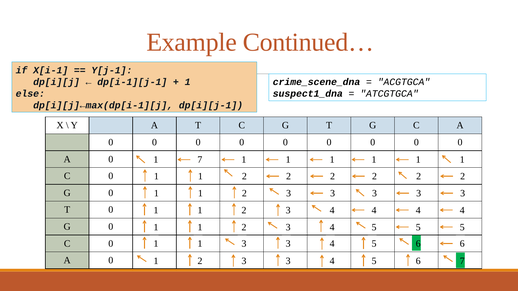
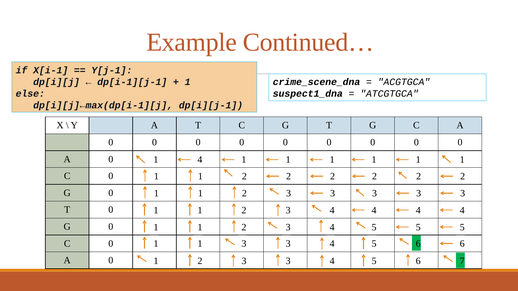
1 7: 7 -> 4
